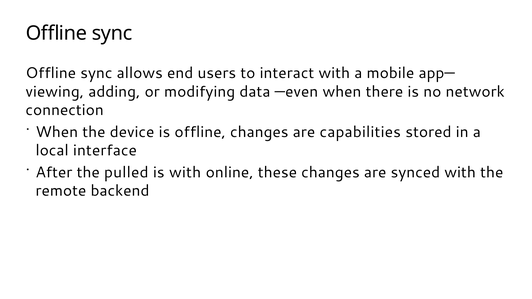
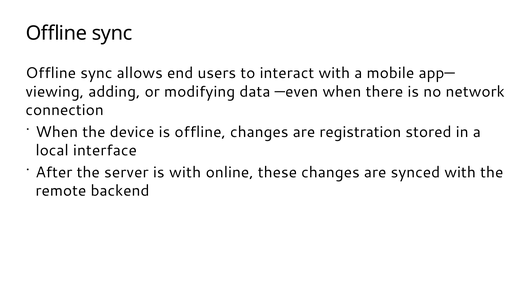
capabilities: capabilities -> registration
pulled: pulled -> server
